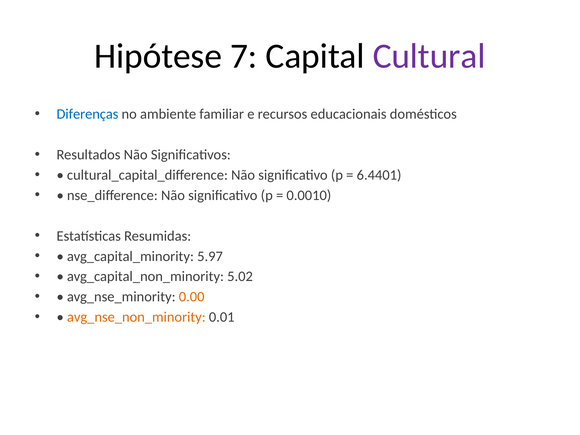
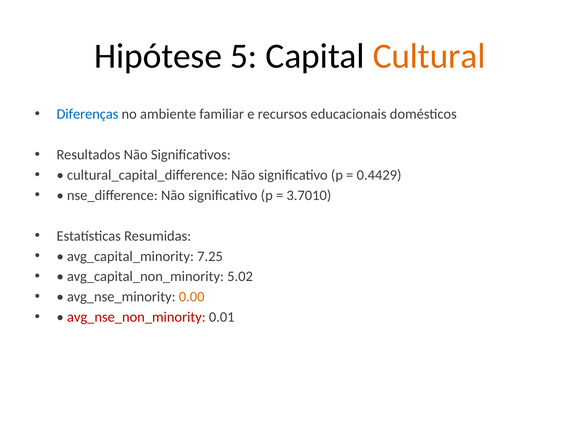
7: 7 -> 5
Cultural colour: purple -> orange
6.4401: 6.4401 -> 0.4429
0.0010: 0.0010 -> 3.7010
5.97: 5.97 -> 7.25
avg_nse_non_minority colour: orange -> red
